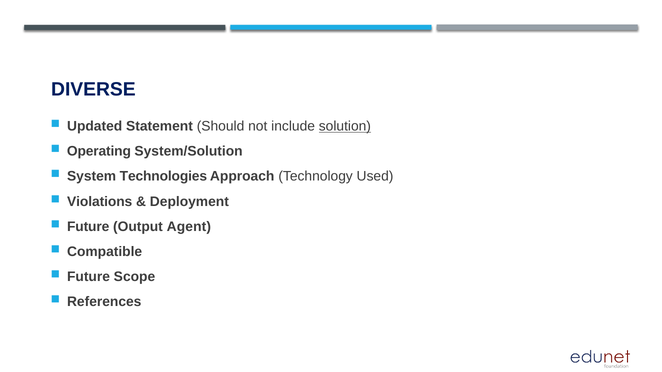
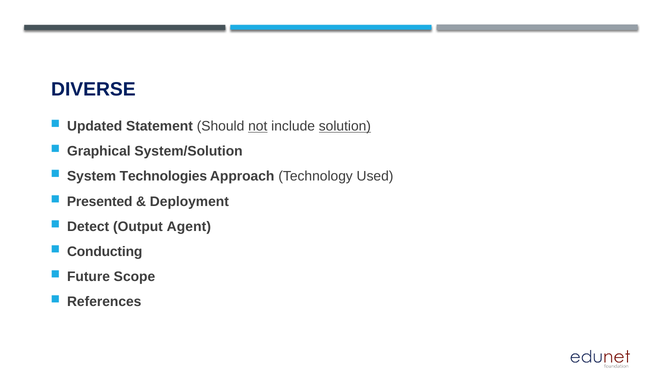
not underline: none -> present
Operating: Operating -> Graphical
Violations: Violations -> Presented
Future at (88, 227): Future -> Detect
Compatible: Compatible -> Conducting
